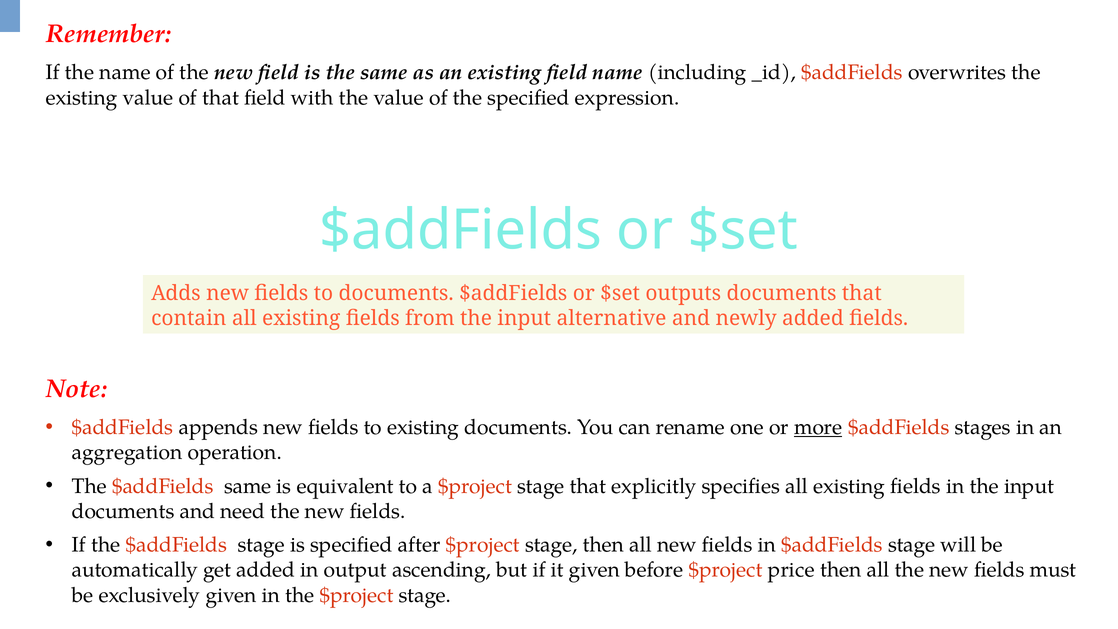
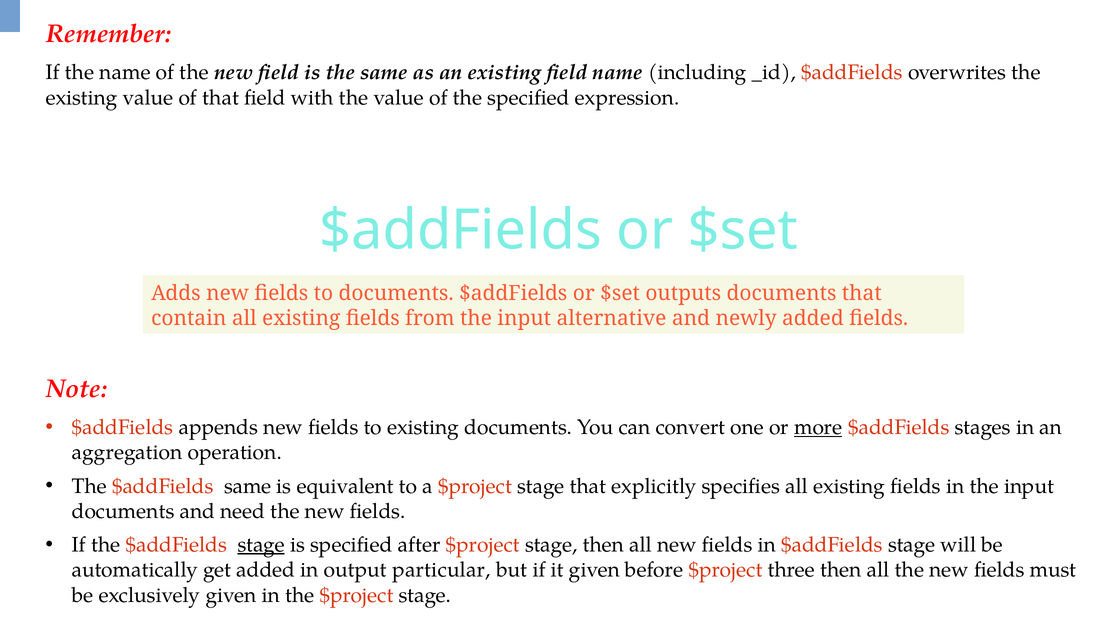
rename: rename -> convert
stage at (261, 545) underline: none -> present
ascending: ascending -> particular
price: price -> three
